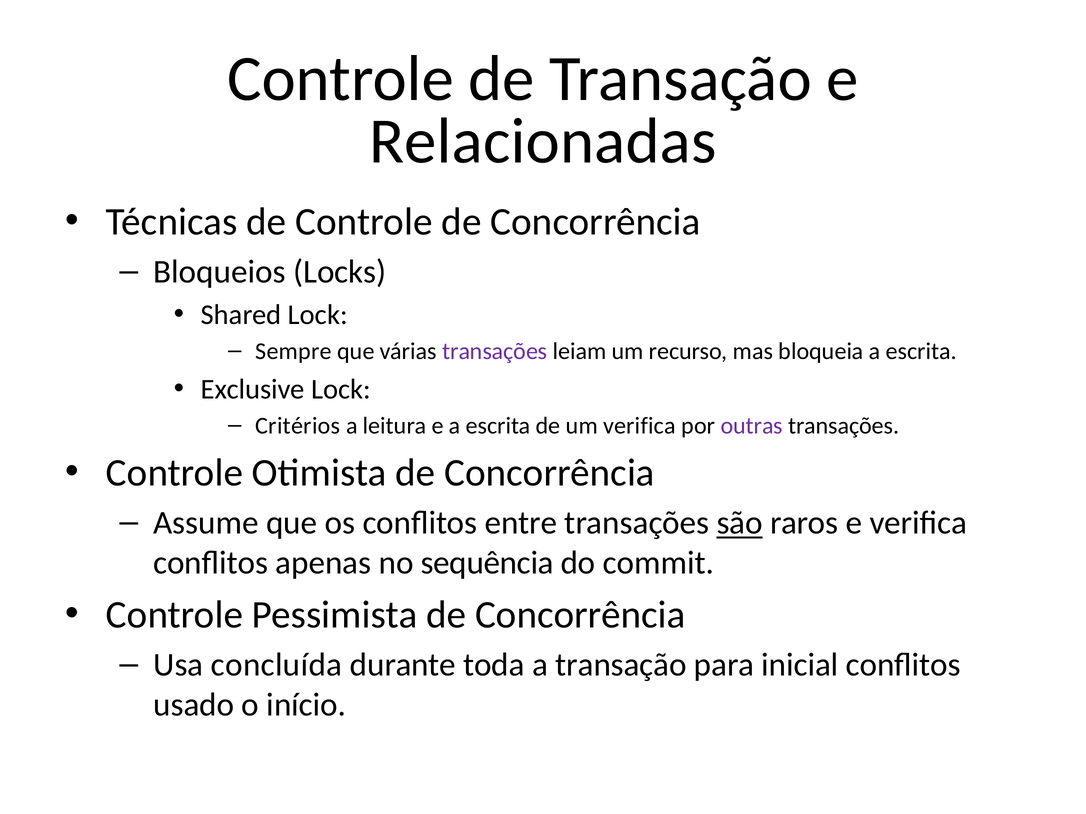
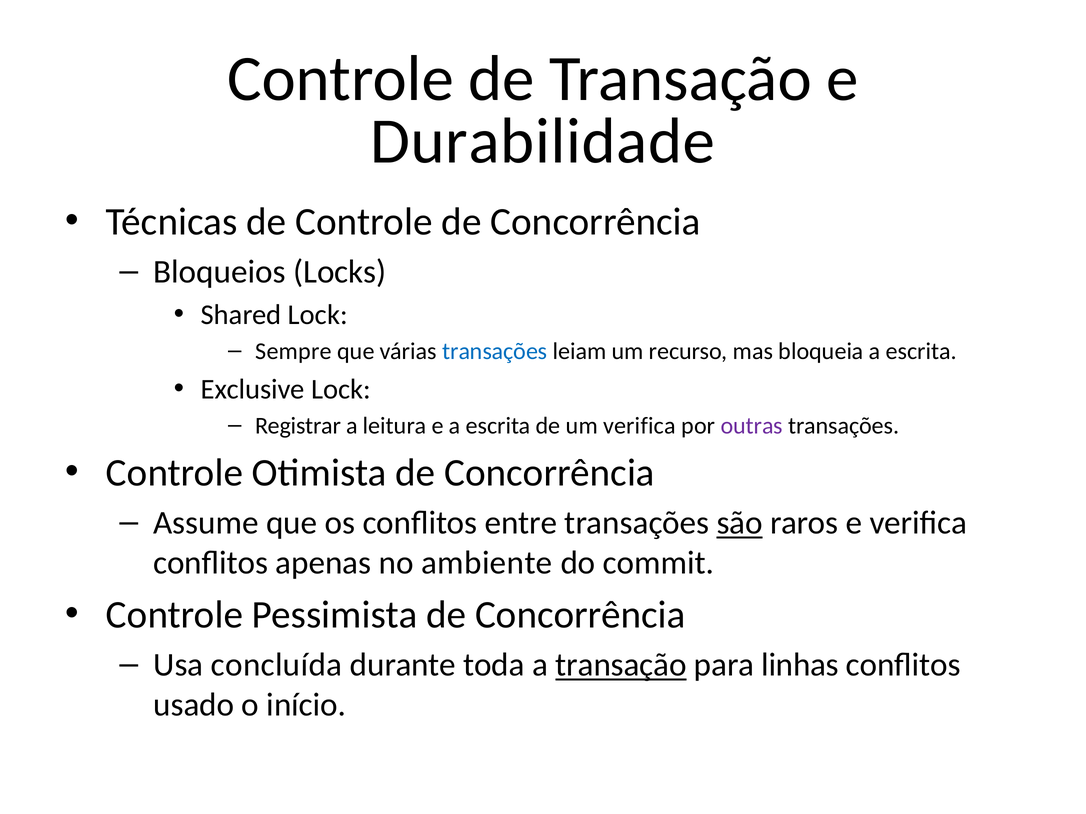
Relacionadas: Relacionadas -> Durabilidade
transações at (495, 351) colour: purple -> blue
Critérios: Critérios -> Registrar
sequência: sequência -> ambiente
transação at (621, 665) underline: none -> present
inicial: inicial -> linhas
